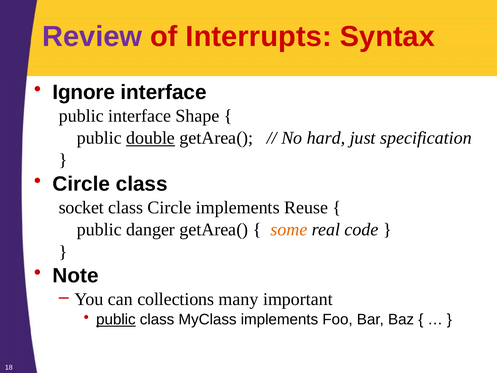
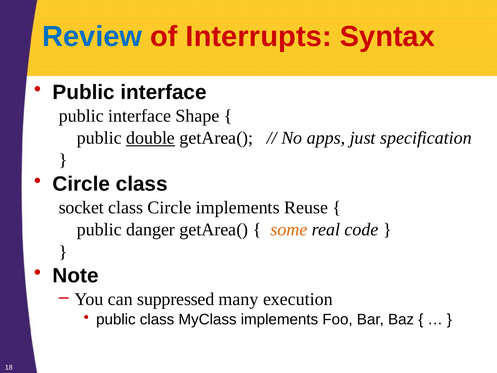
Review colour: purple -> blue
Ignore at (84, 92): Ignore -> Public
hard: hard -> apps
collections: collections -> suppressed
important: important -> execution
public at (116, 319) underline: present -> none
